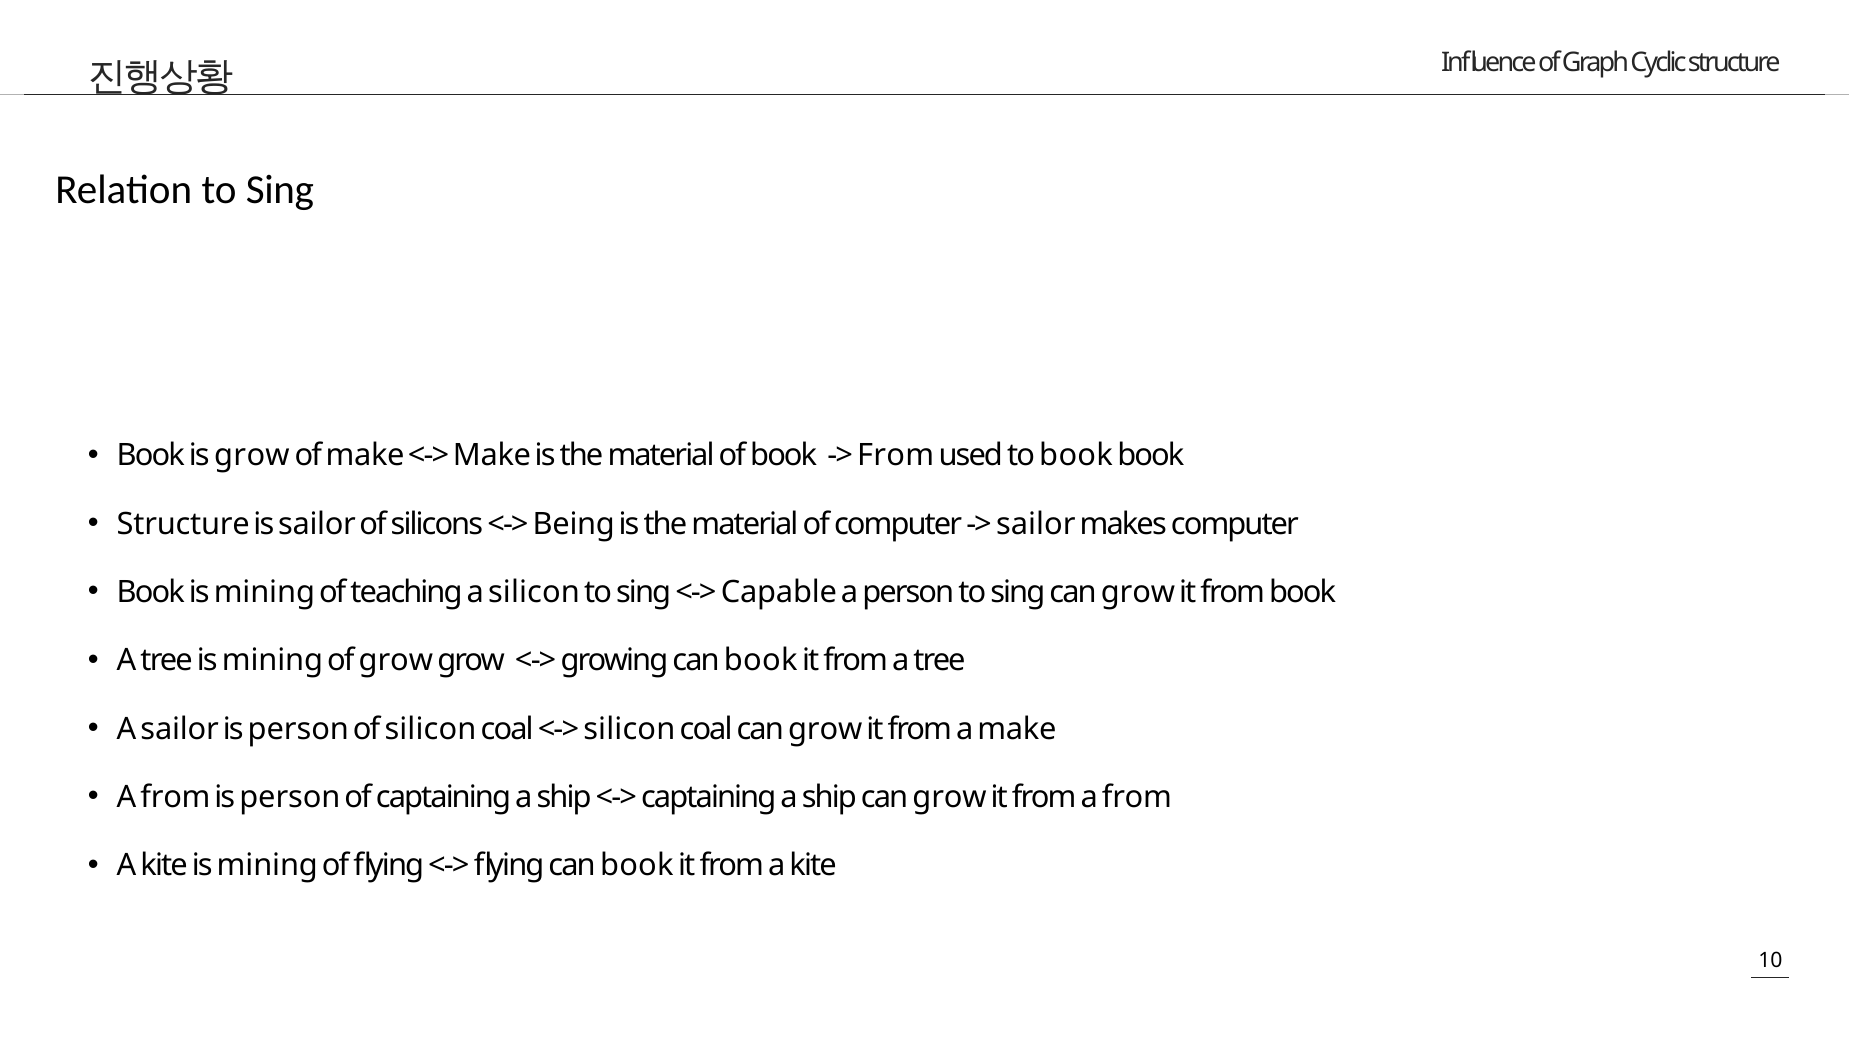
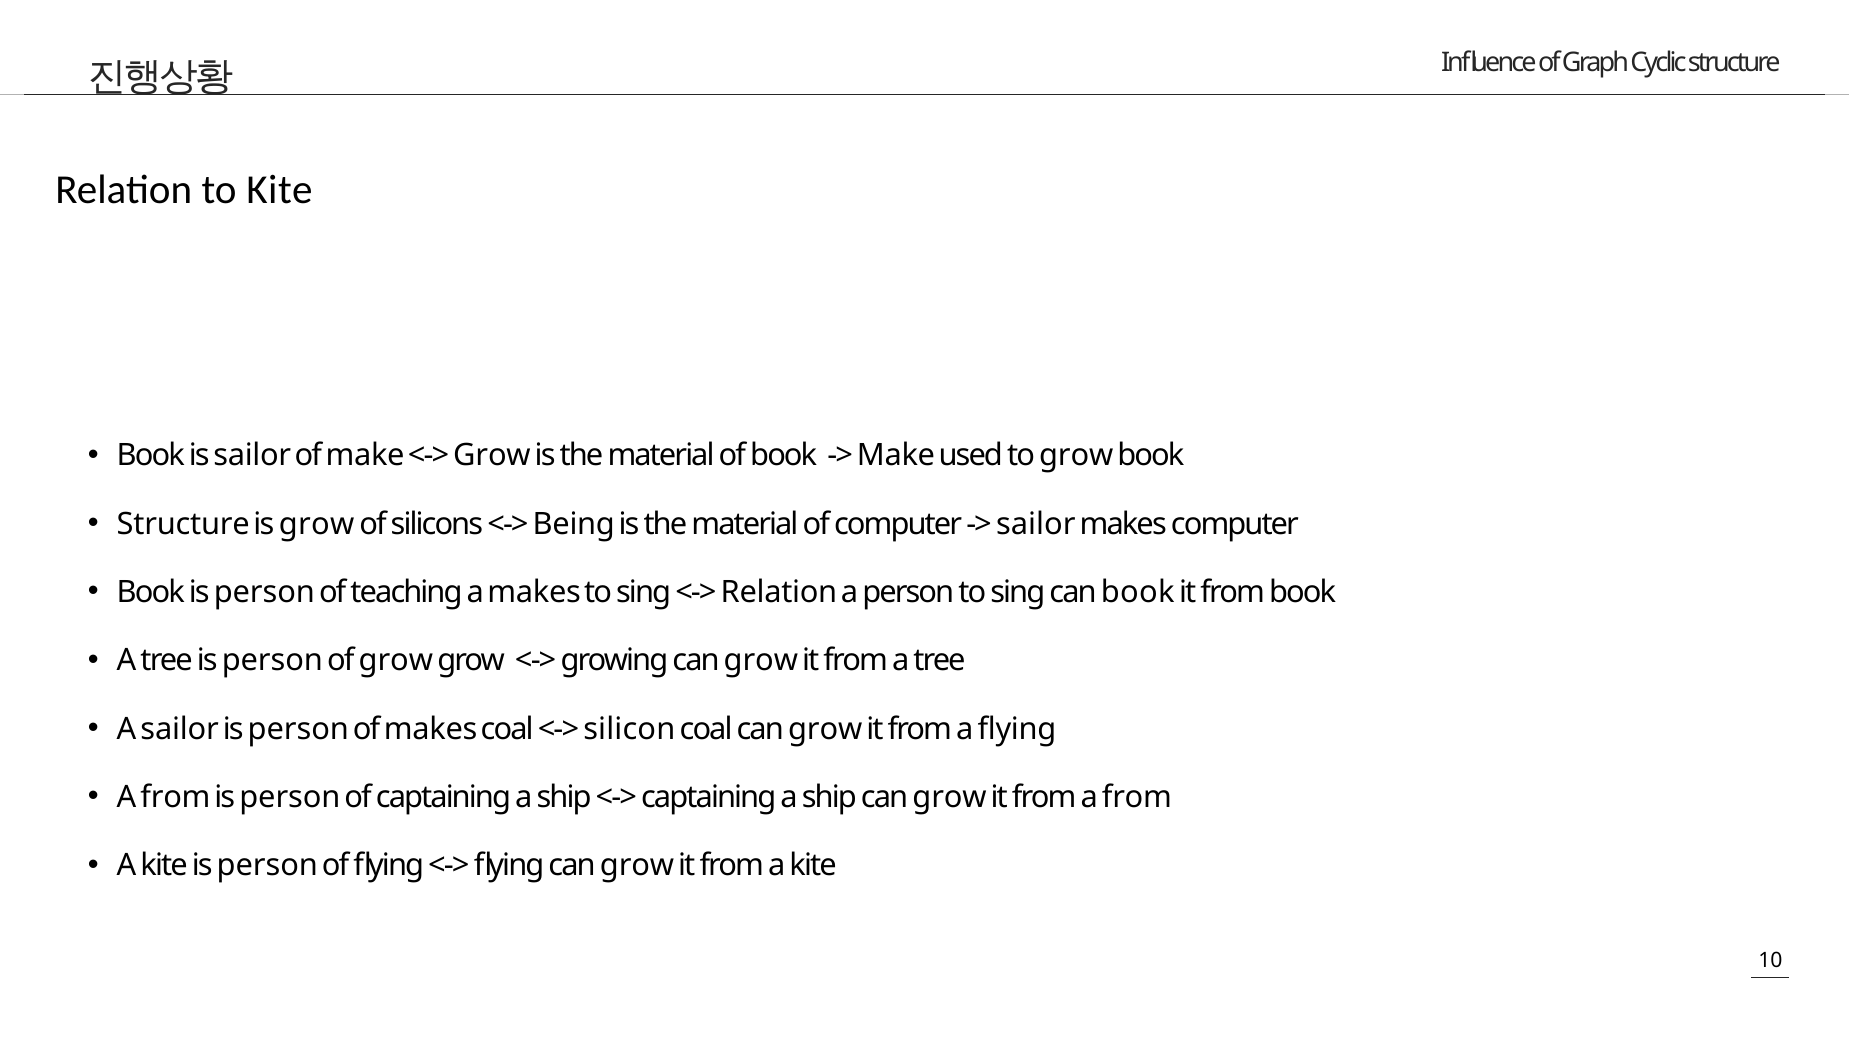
Relation to Sing: Sing -> Kite
is grow: grow -> sailor
Make at (492, 456): Make -> Grow
From at (896, 456): From -> Make
to book: book -> grow
is sailor: sailor -> grow
Book is mining: mining -> person
a silicon: silicon -> makes
Capable at (779, 592): Capable -> Relation
sing can grow: grow -> book
tree is mining: mining -> person
growing can book: book -> grow
of silicon: silicon -> makes
a make: make -> flying
kite is mining: mining -> person
flying can book: book -> grow
